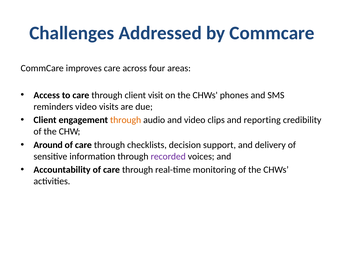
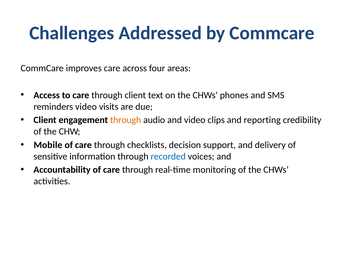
visit: visit -> text
Around: Around -> Mobile
recorded colour: purple -> blue
